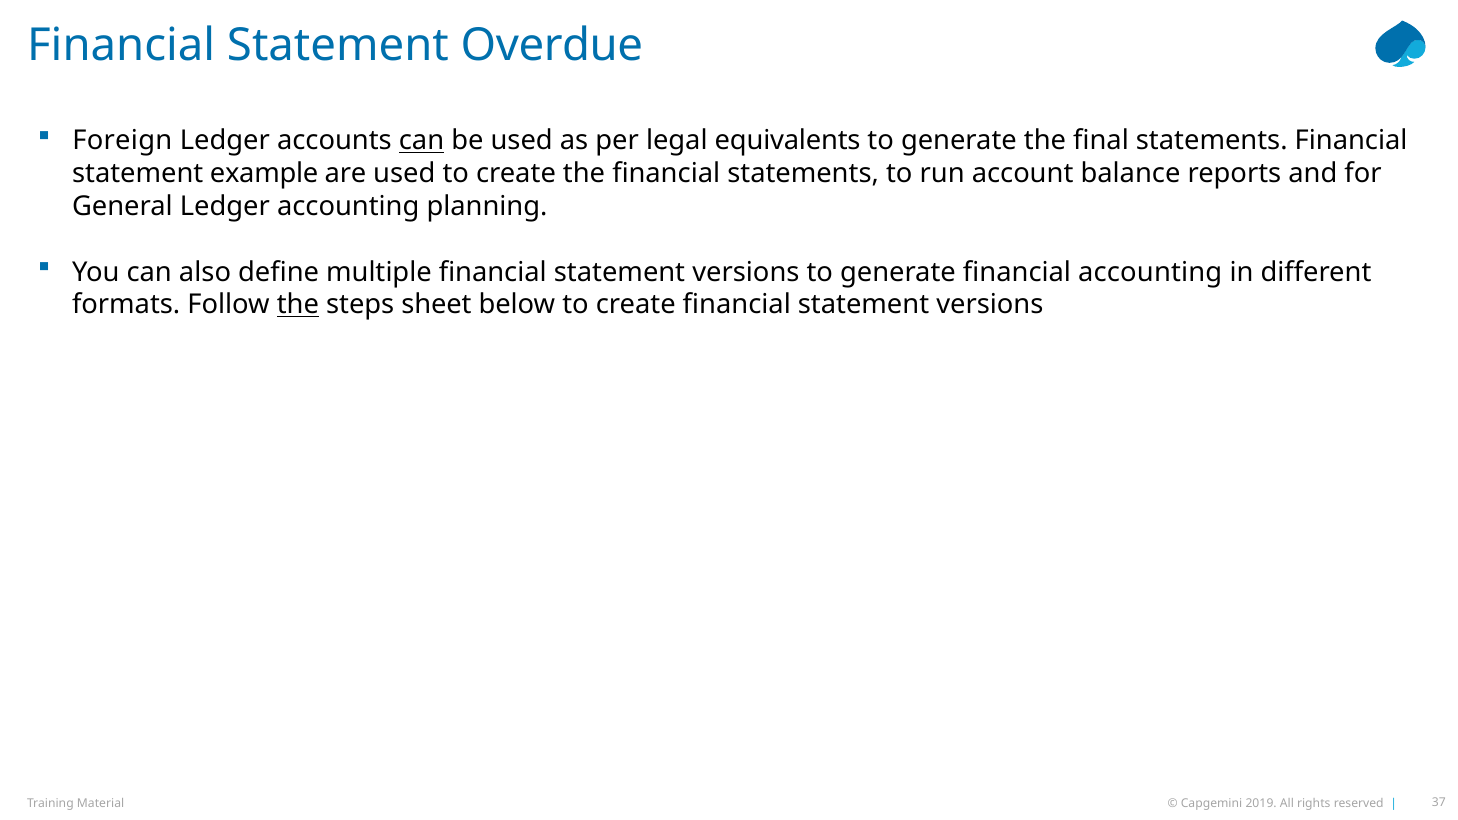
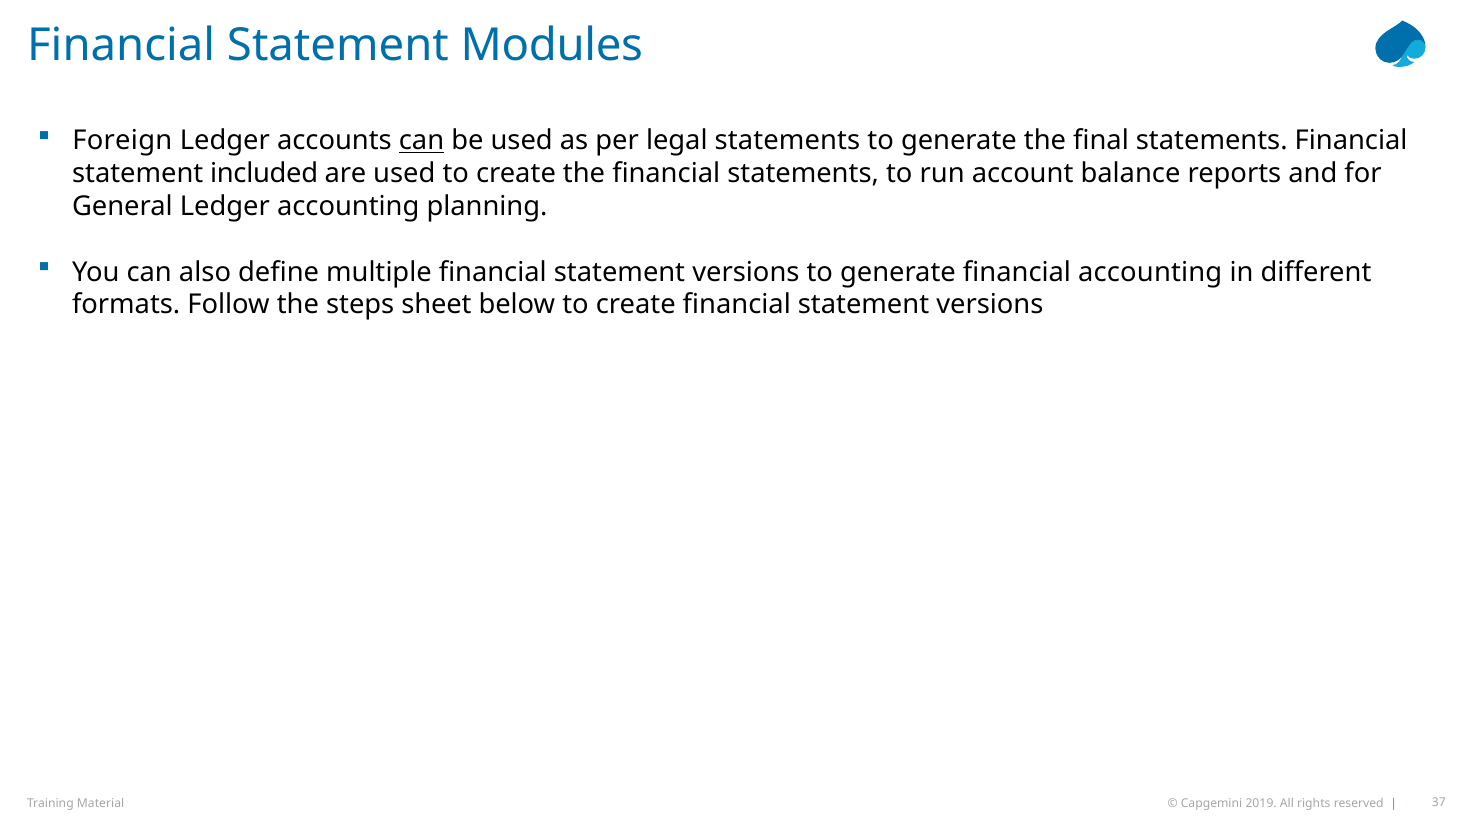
Overdue: Overdue -> Modules
legal equivalents: equivalents -> statements
example: example -> included
the at (298, 305) underline: present -> none
